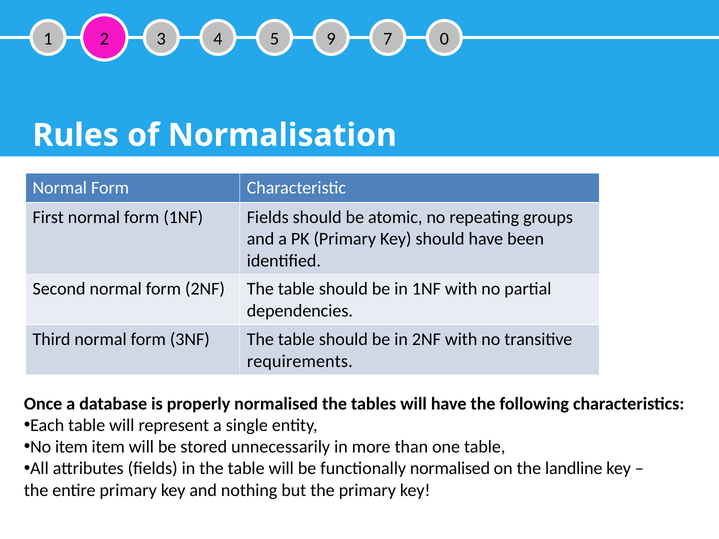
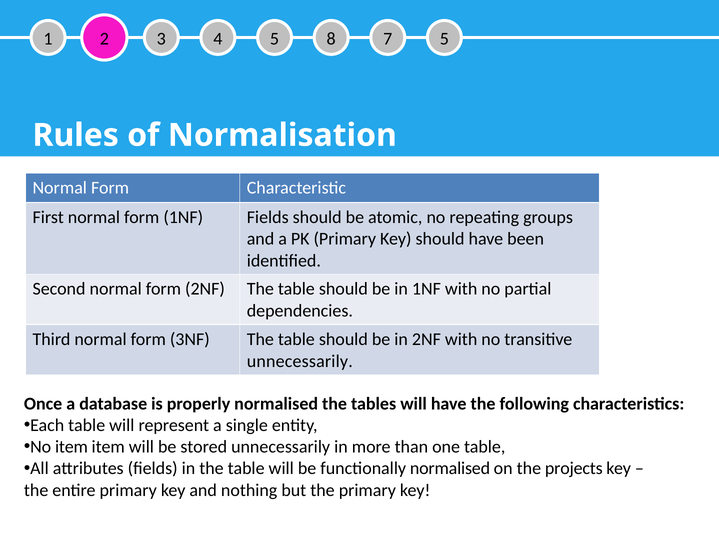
9: 9 -> 8
7 0: 0 -> 5
requirements at (300, 361): requirements -> unnecessarily
landline: landline -> projects
